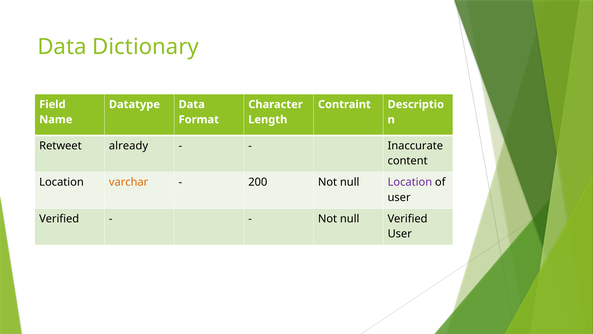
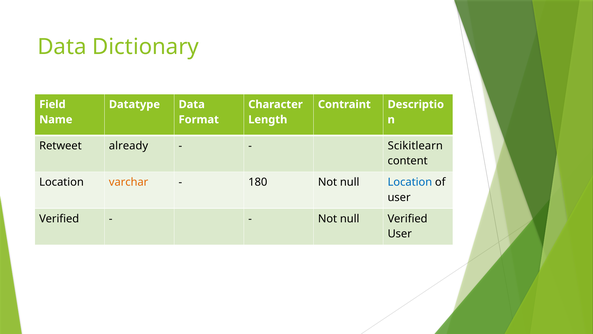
Inaccurate: Inaccurate -> Scikitlearn
200: 200 -> 180
Location at (410, 182) colour: purple -> blue
